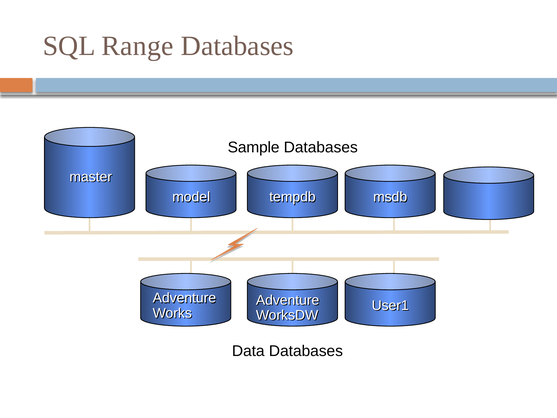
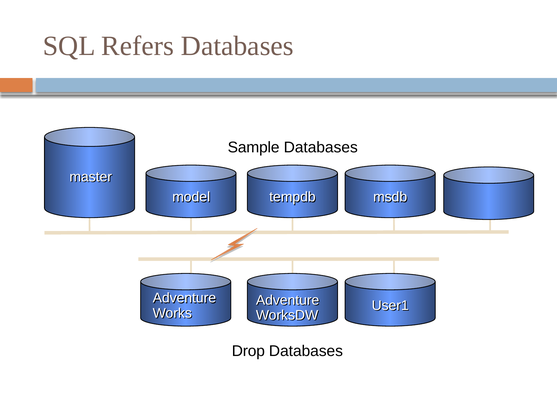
Range: Range -> Refers
Data: Data -> Drop
